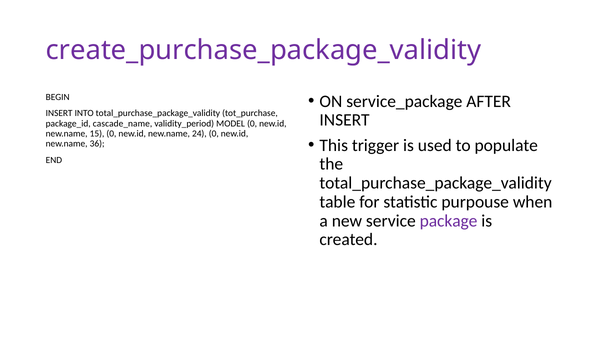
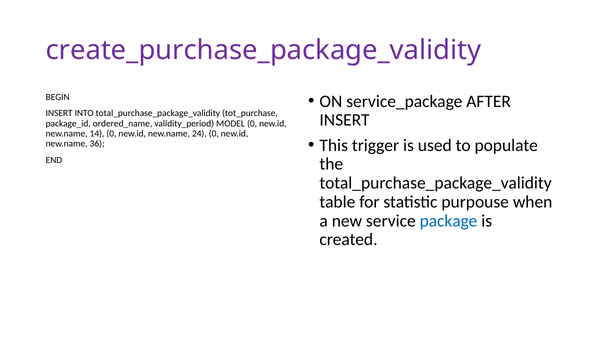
cascade_name: cascade_name -> ordered_name
15: 15 -> 14
package colour: purple -> blue
